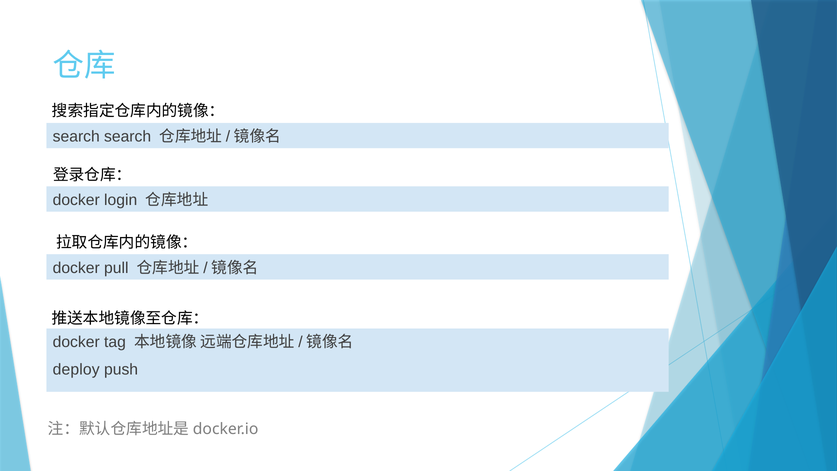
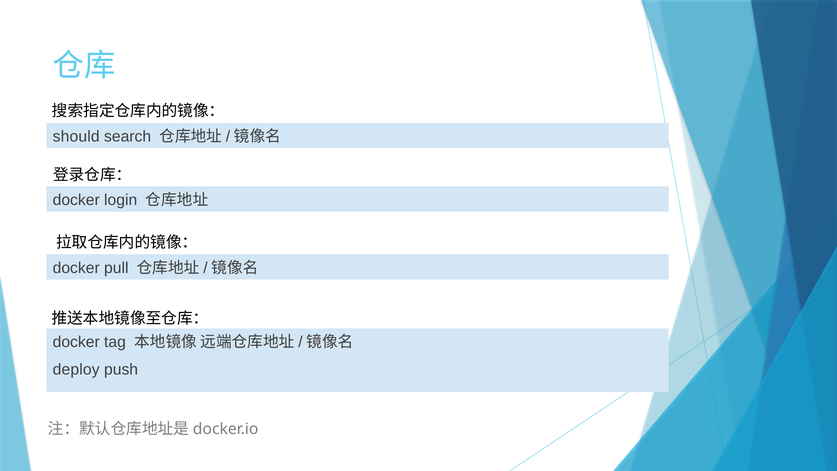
search at (76, 137): search -> should
